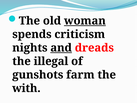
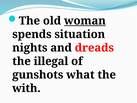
criticism: criticism -> situation
and underline: present -> none
farm: farm -> what
